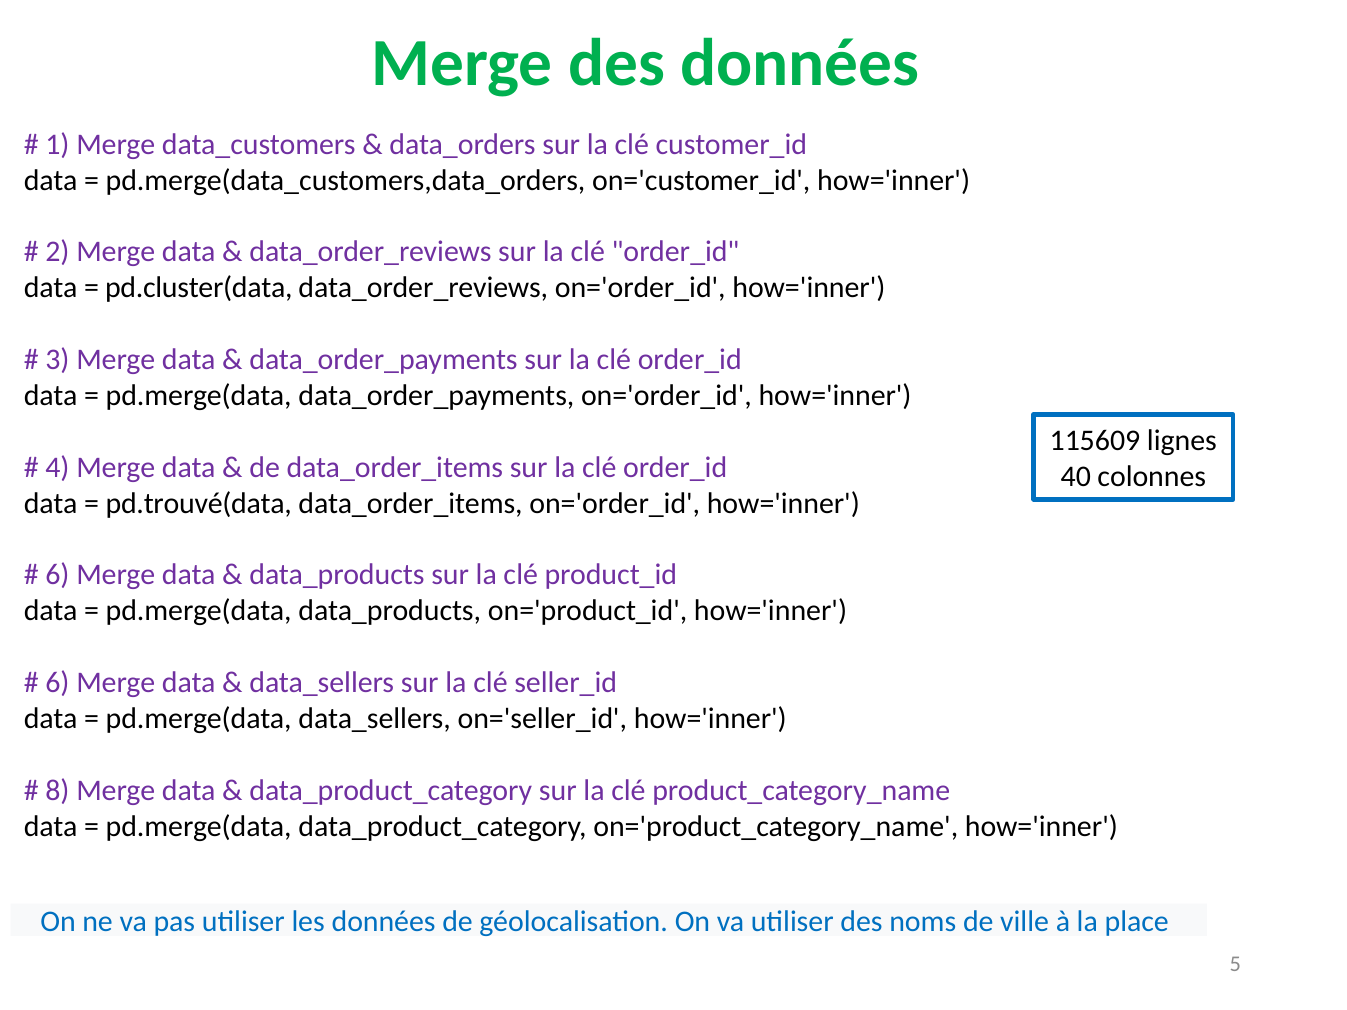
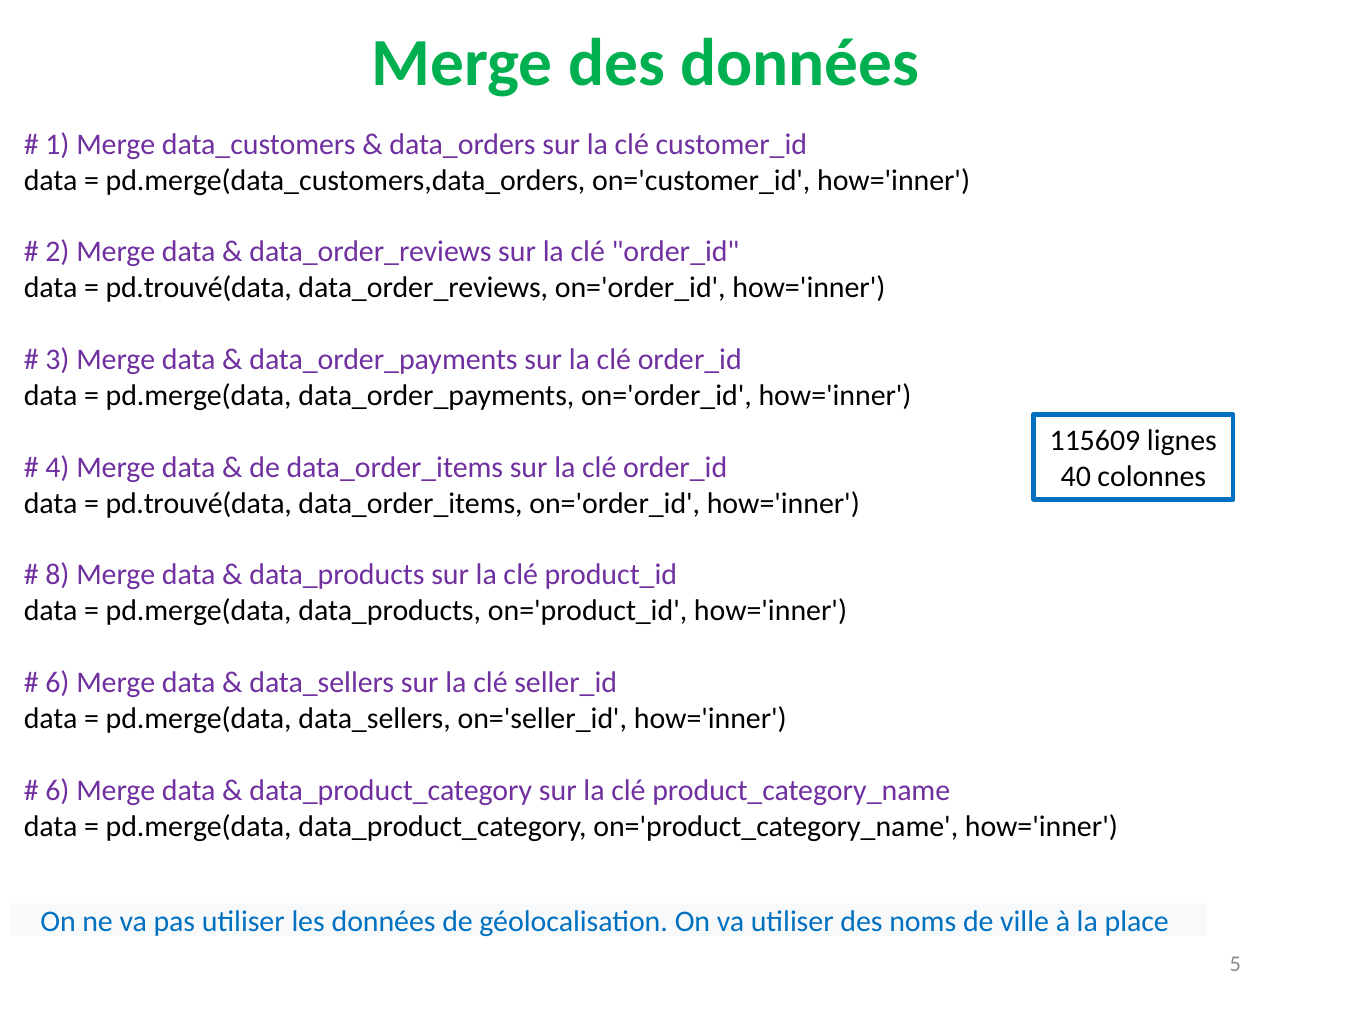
pd.cluster(data at (199, 288): pd.cluster(data -> pd.trouvé(data
6 at (57, 575): 6 -> 8
8 at (57, 791): 8 -> 6
